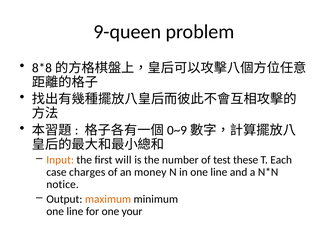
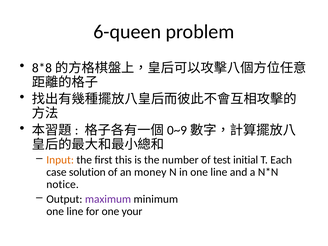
9-queen: 9-queen -> 6-queen
will: will -> this
these: these -> initial
charges: charges -> solution
maximum colour: orange -> purple
